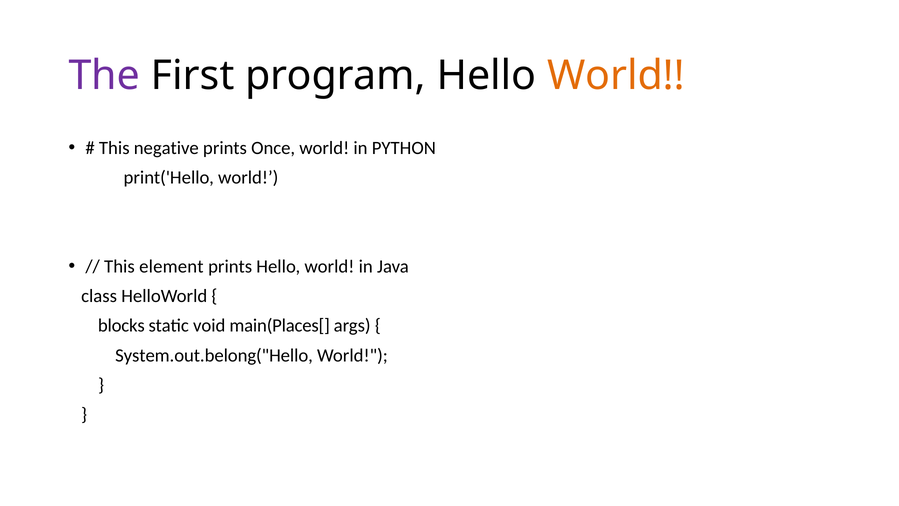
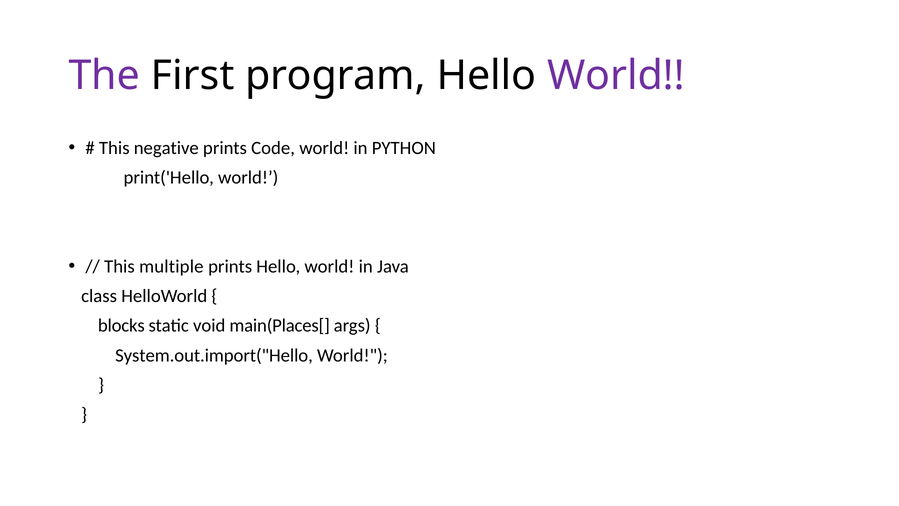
World at (616, 76) colour: orange -> purple
Once: Once -> Code
element: element -> multiple
System.out.belong("Hello: System.out.belong("Hello -> System.out.import("Hello
